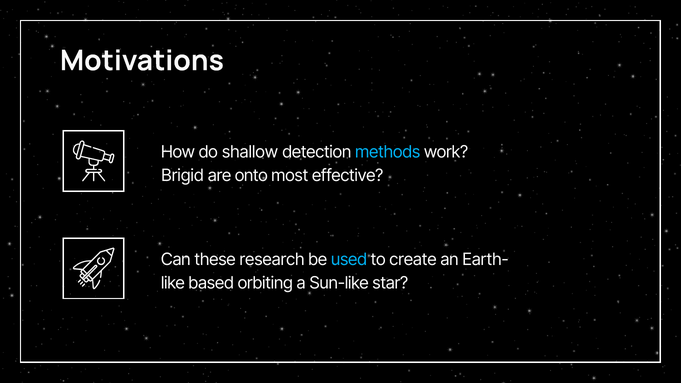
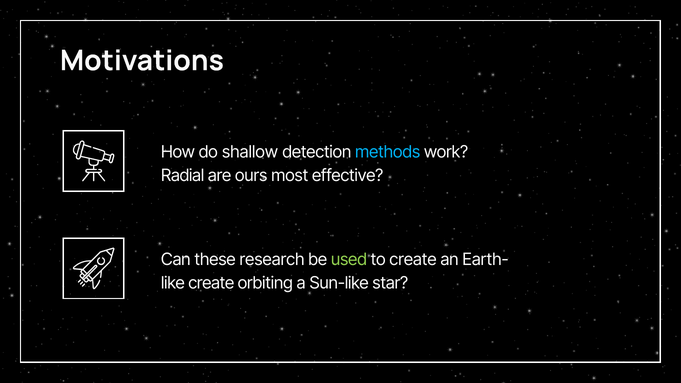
Brigid: Brigid -> Radial
onto: onto -> ours
used colour: light blue -> light green
based at (211, 283): based -> create
